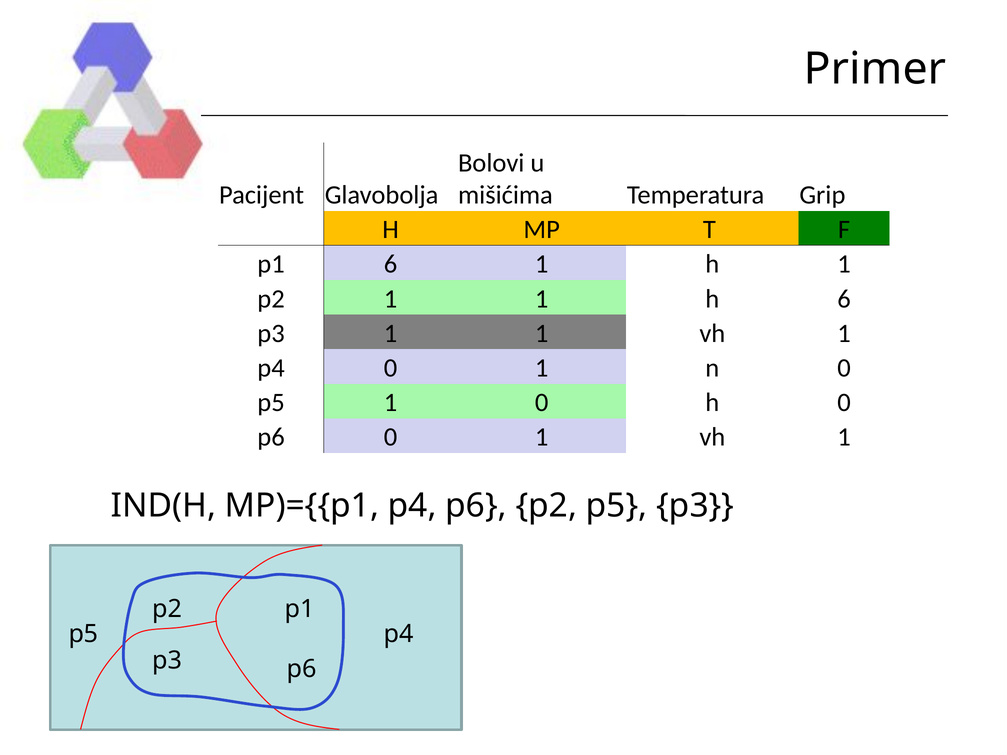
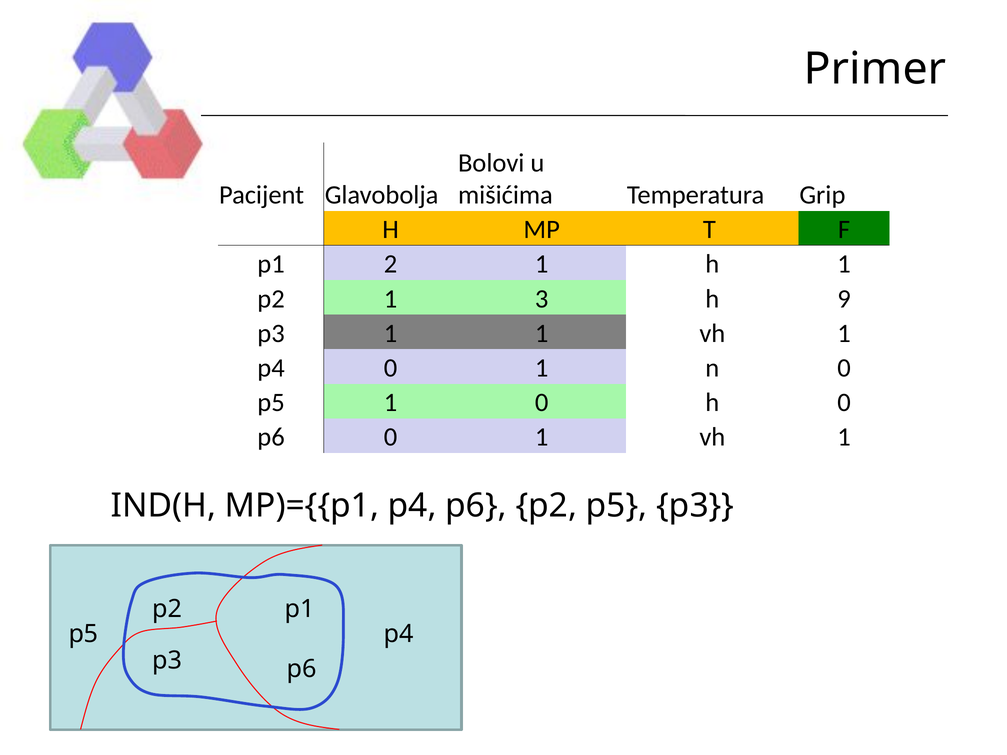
p1 6: 6 -> 2
p2 1 1: 1 -> 3
h 6: 6 -> 9
